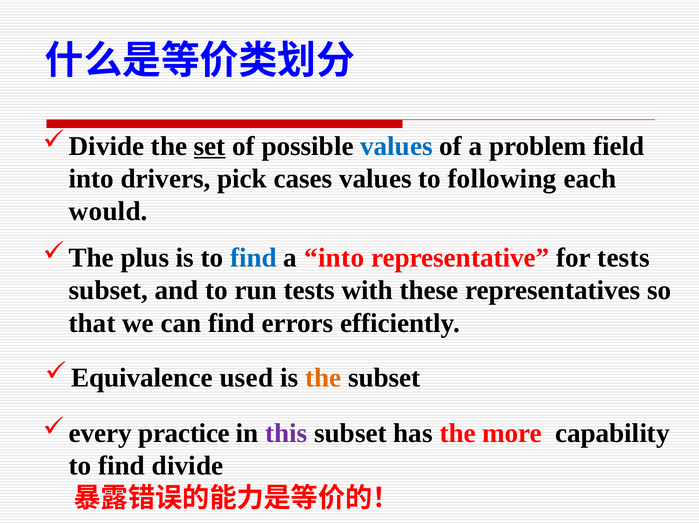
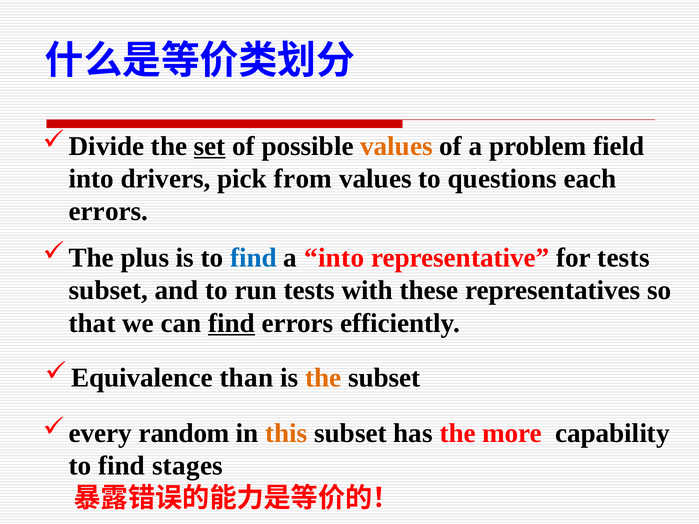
values at (396, 146) colour: blue -> orange
cases: cases -> from
following: following -> questions
would at (108, 211): would -> errors
find at (232, 323) underline: none -> present
used: used -> than
practice: practice -> random
this colour: purple -> orange
divide: divide -> stages
